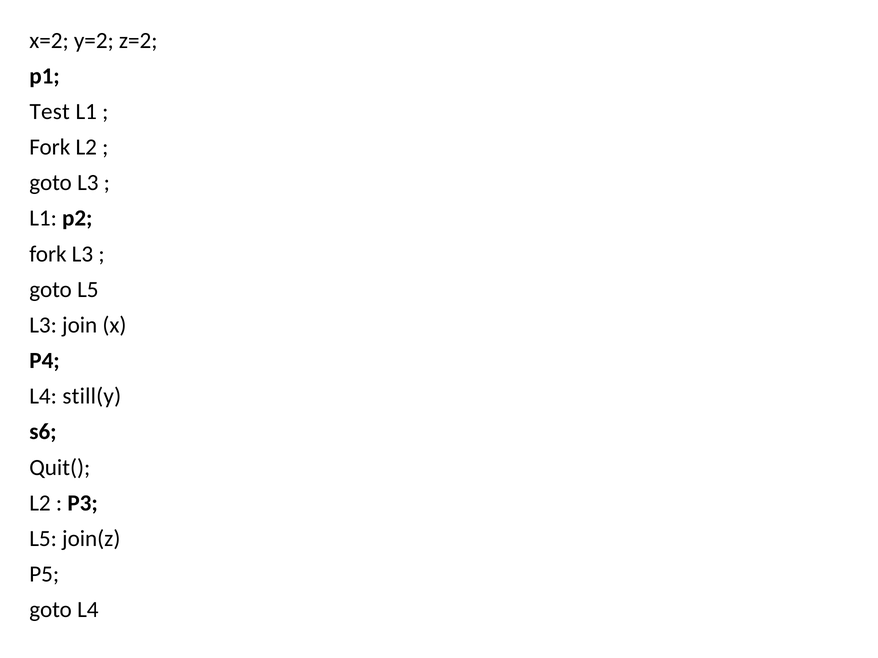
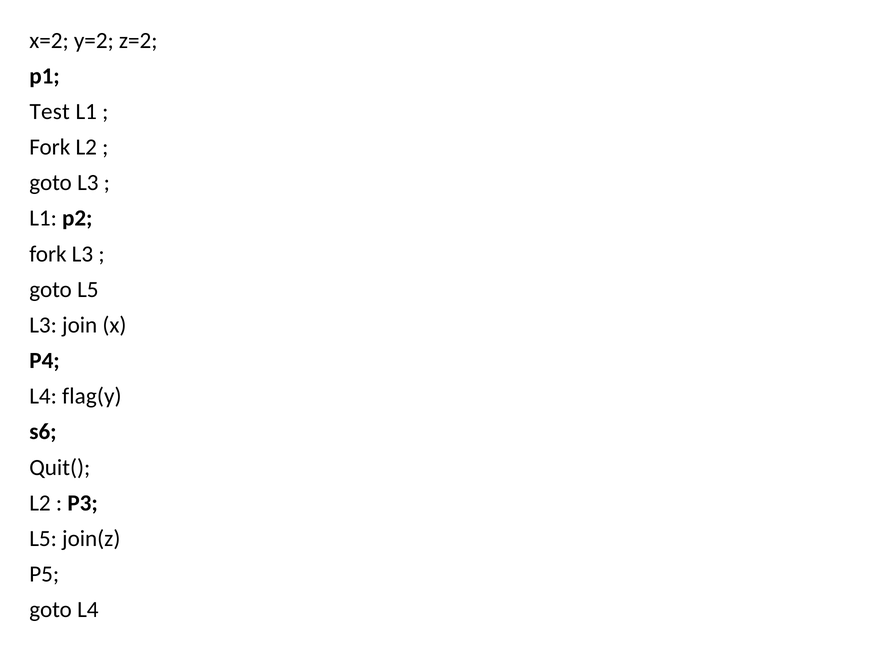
still(y: still(y -> flag(y
